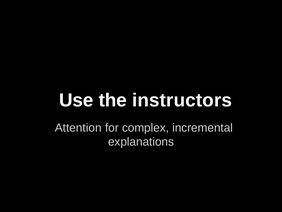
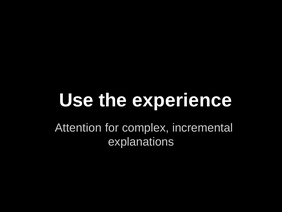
instructors: instructors -> experience
